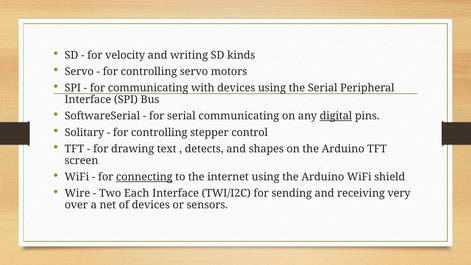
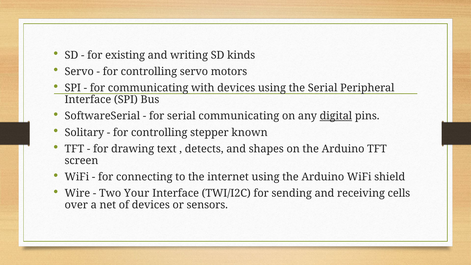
velocity: velocity -> existing
control: control -> known
connecting underline: present -> none
Each: Each -> Your
very: very -> cells
